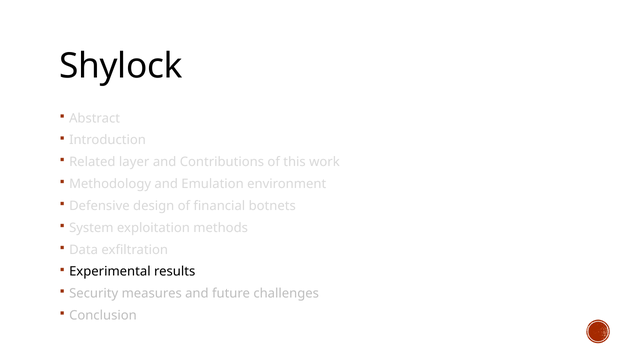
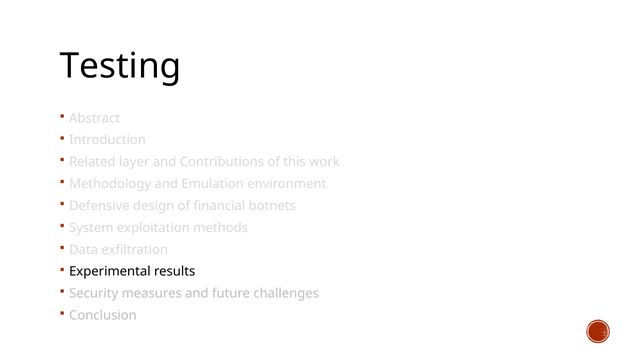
Shylock: Shylock -> Testing
